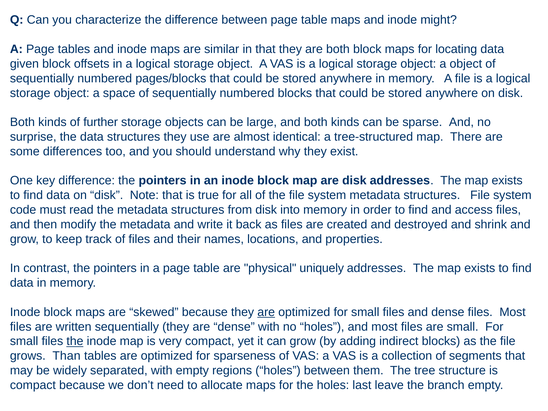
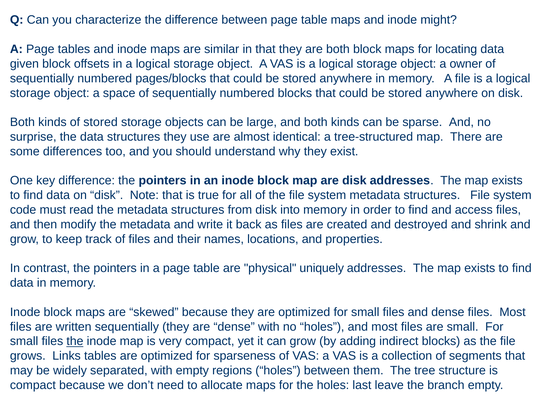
a object: object -> owner
of further: further -> stored
are at (266, 312) underline: present -> none
Than: Than -> Links
